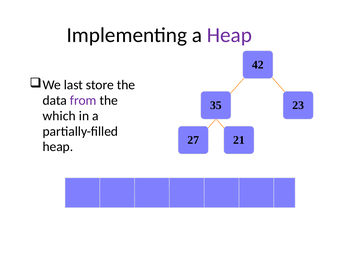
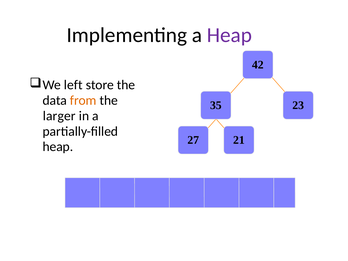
last: last -> left
from colour: purple -> orange
which: which -> larger
